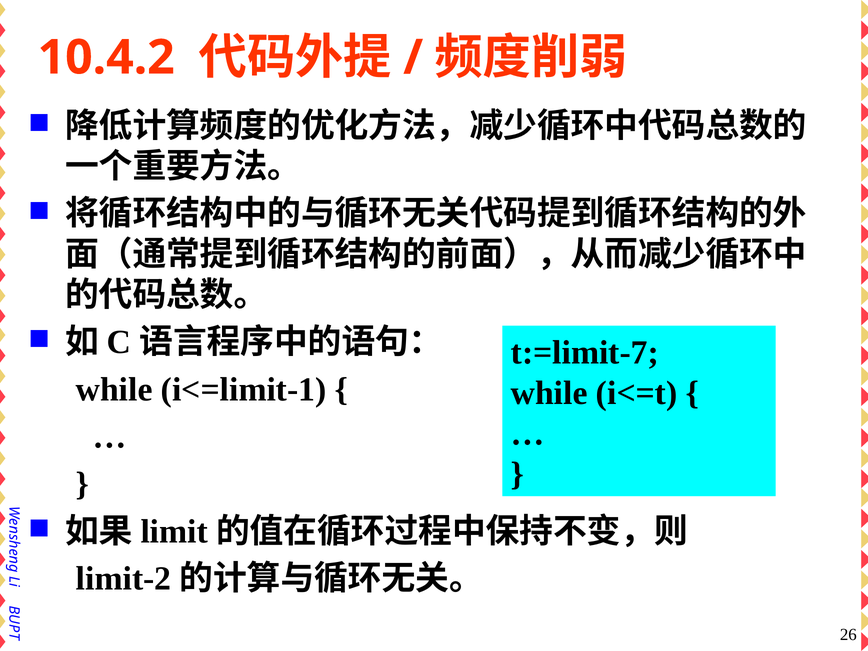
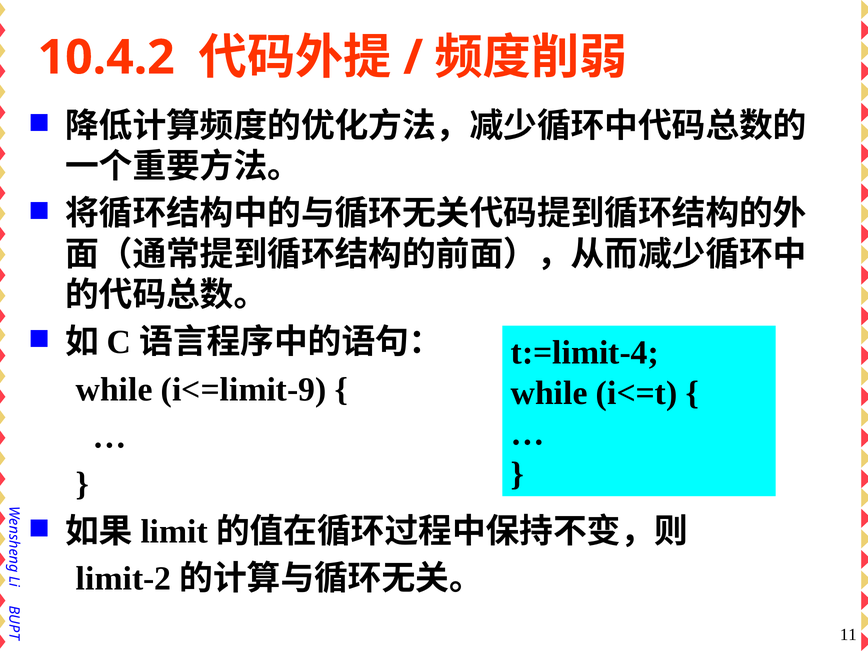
t:=limit-7: t:=limit-7 -> t:=limit-4
i<=limit-1: i<=limit-1 -> i<=limit-9
26: 26 -> 11
